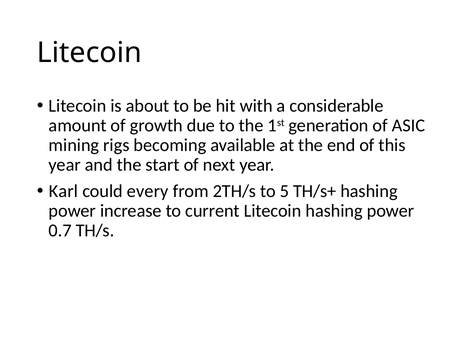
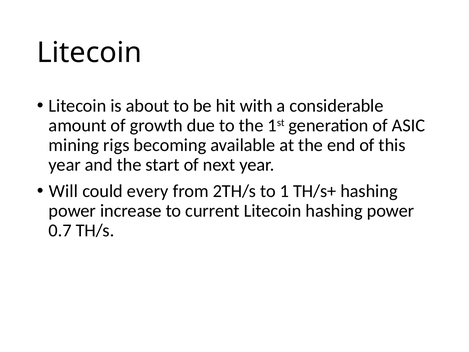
Karl: Karl -> Will
5: 5 -> 1
